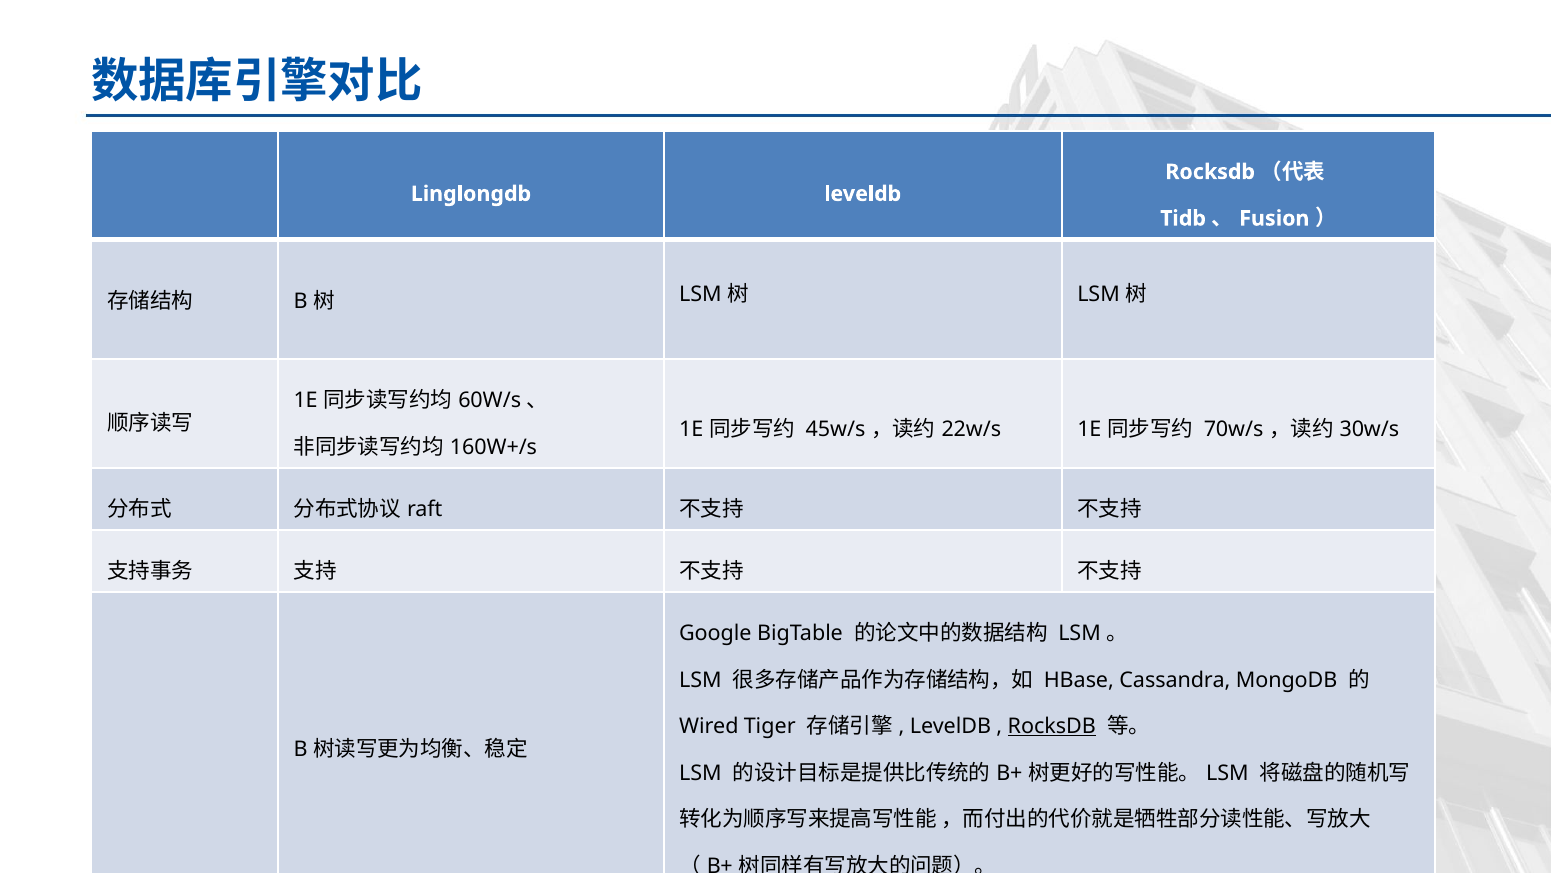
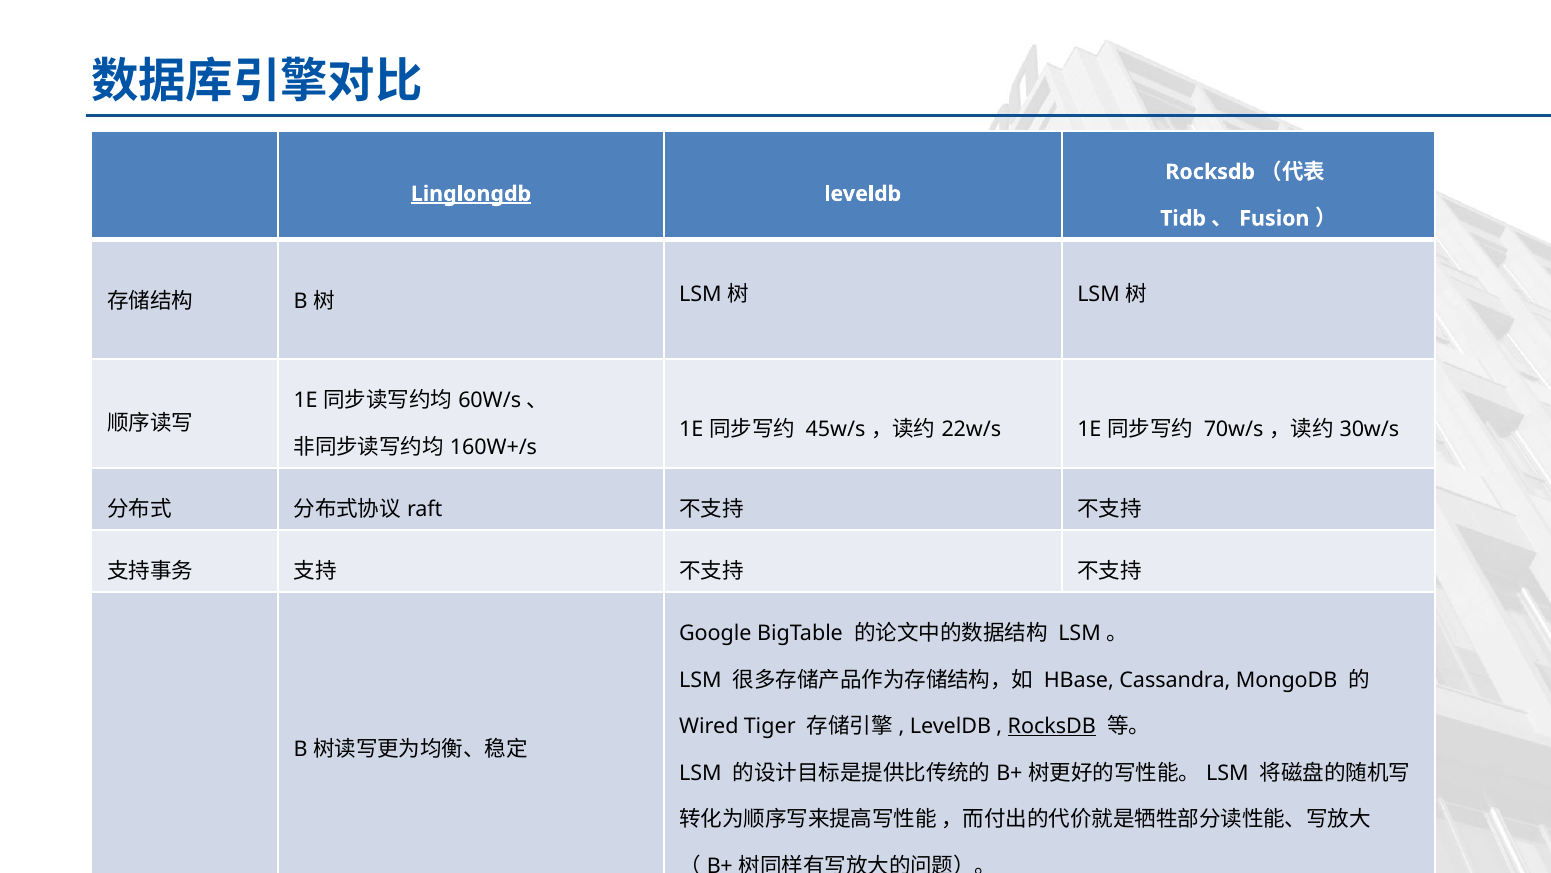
Linglongdb underline: none -> present
